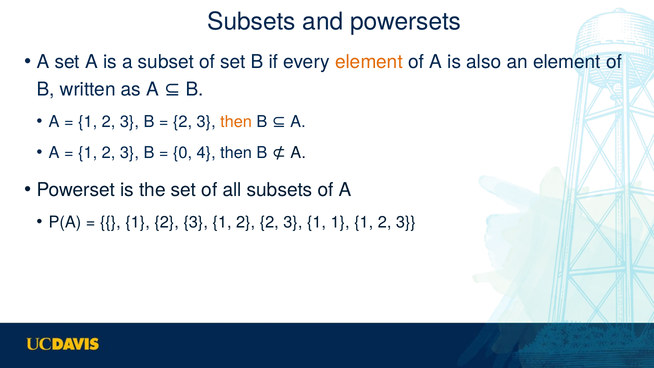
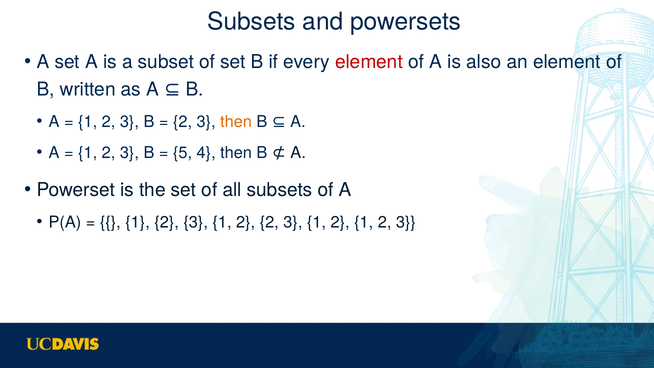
element at (369, 62) colour: orange -> red
0: 0 -> 5
1 at (340, 222): 1 -> 2
